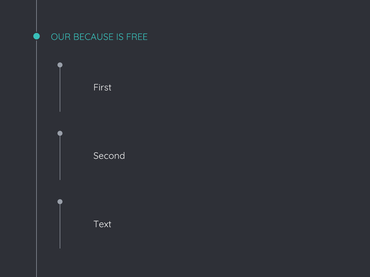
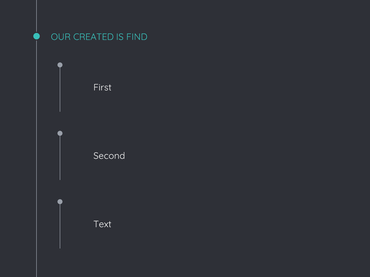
BECAUSE: BECAUSE -> CREATED
FREE: FREE -> FIND
